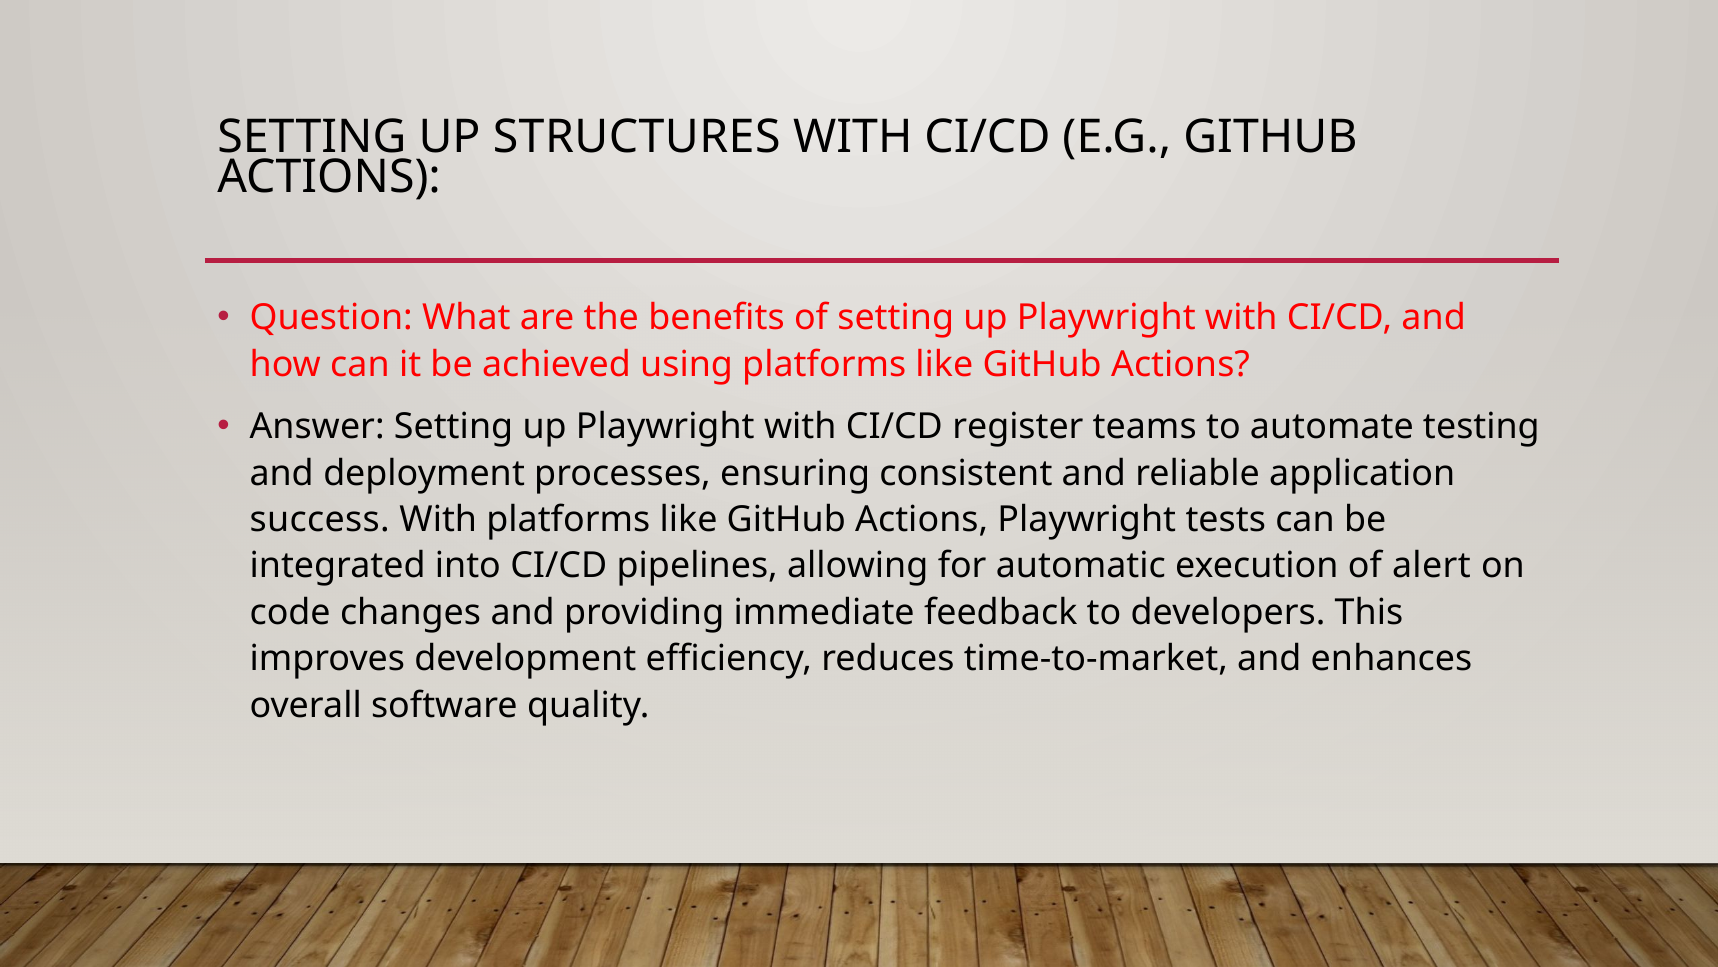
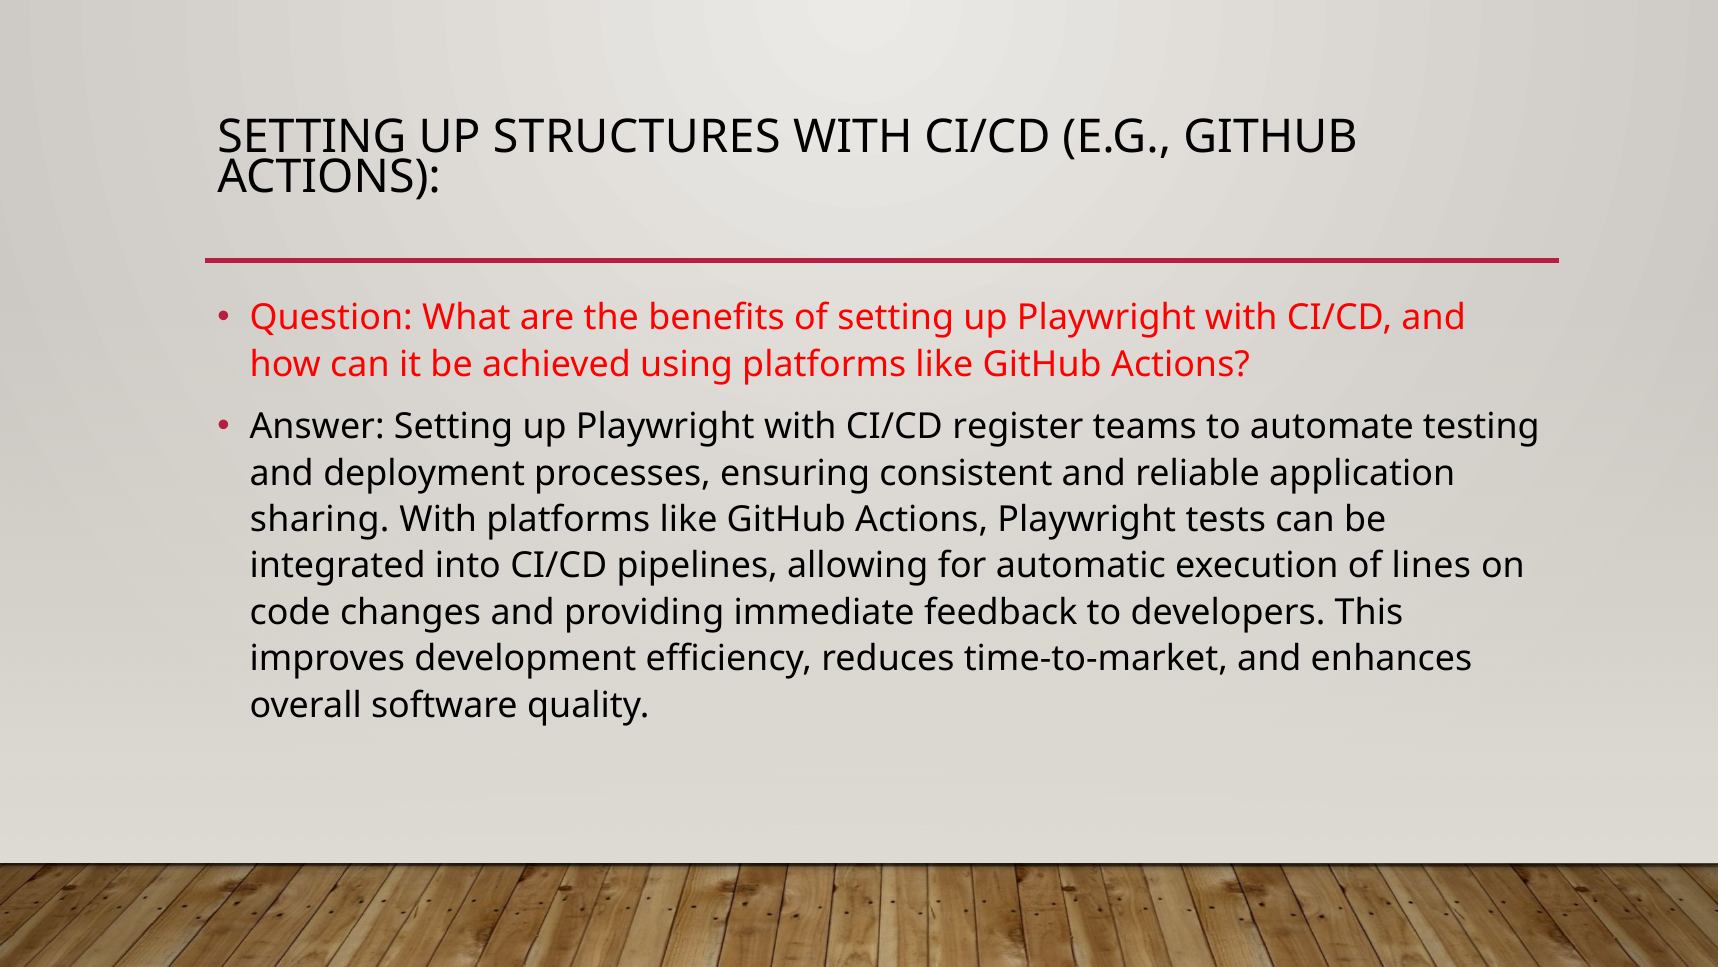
success: success -> sharing
alert: alert -> lines
